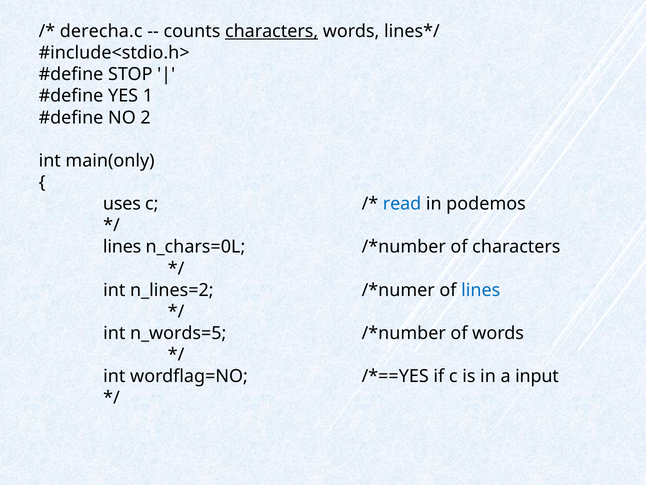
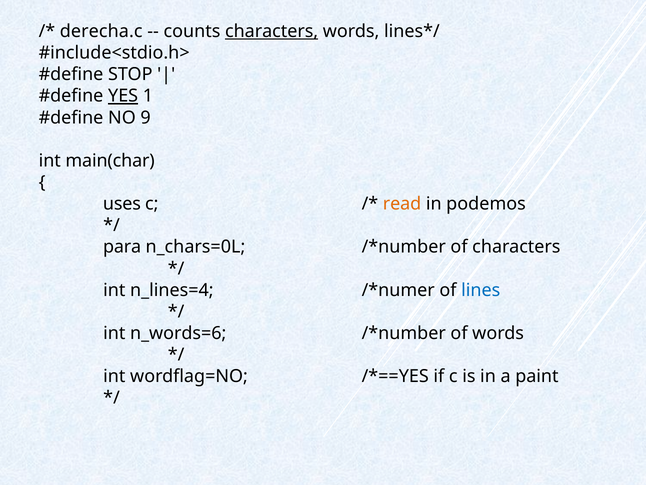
YES underline: none -> present
2: 2 -> 9
main(only: main(only -> main(char
read colour: blue -> orange
lines at (122, 247): lines -> para
n_lines=2: n_lines=2 -> n_lines=4
n_words=5: n_words=5 -> n_words=6
input: input -> paint
